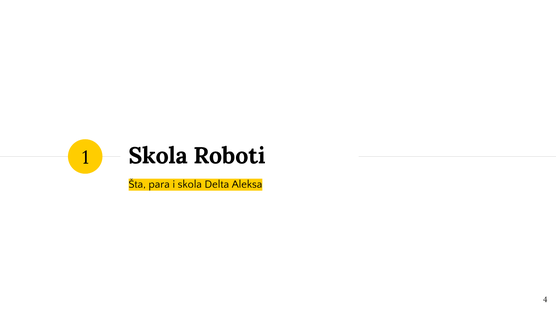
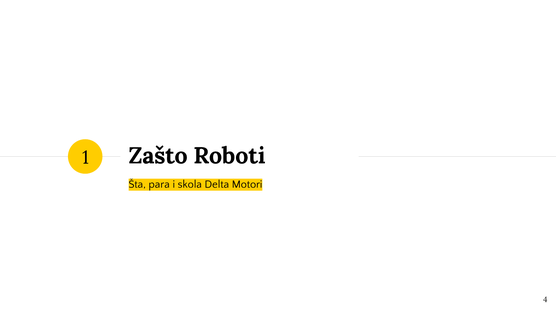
Skola at (158, 156): Skola -> Zašto
Aleksa: Aleksa -> Motori
